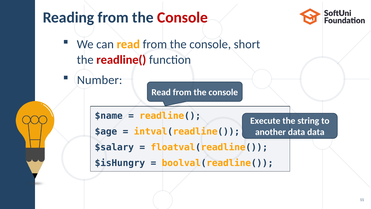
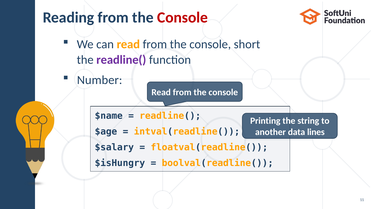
readline( at (121, 60) colour: red -> purple
Execute: Execute -> Printing
data data: data -> lines
